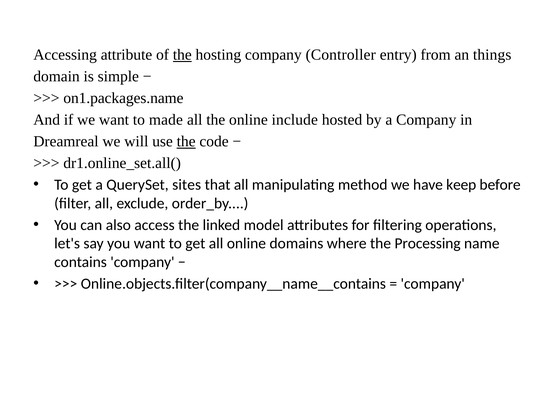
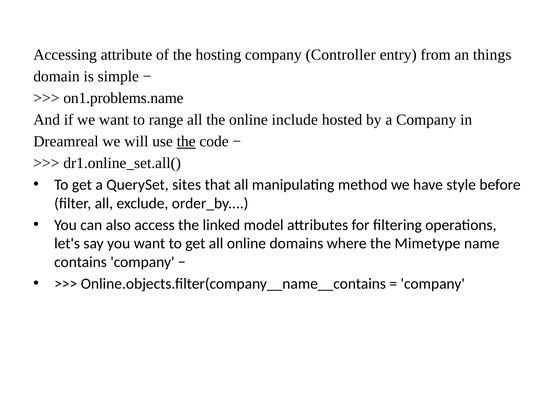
the at (182, 55) underline: present -> none
on1.packages.name: on1.packages.name -> on1.problems.name
made: made -> range
keep: keep -> style
Processing: Processing -> Mimetype
